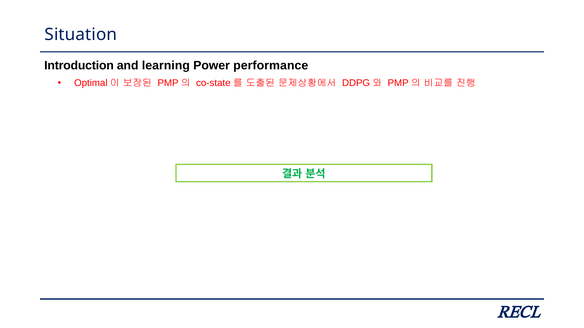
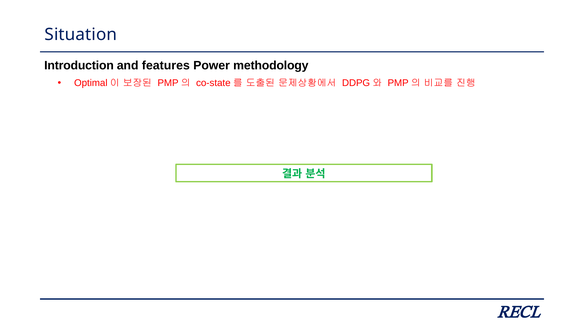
learning: learning -> features
performance: performance -> methodology
